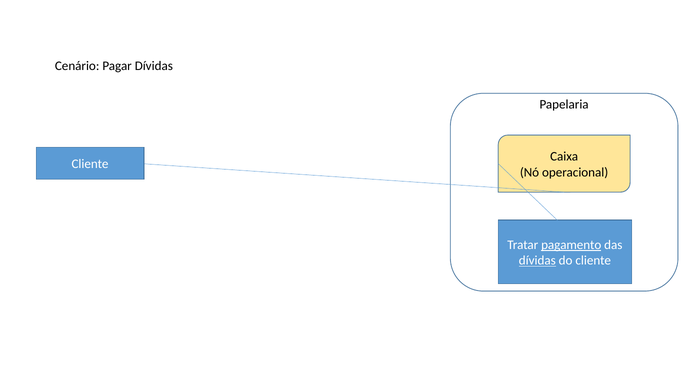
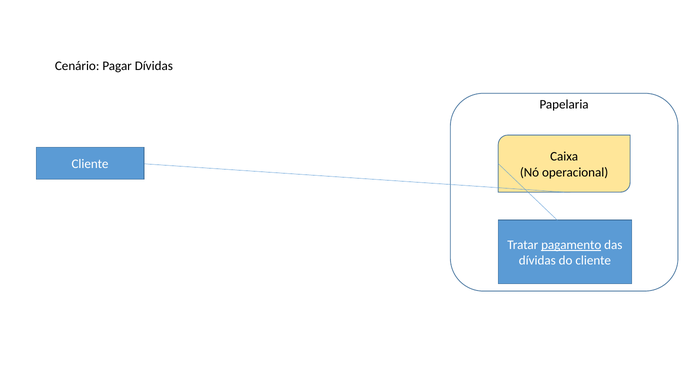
dívidas at (537, 261) underline: present -> none
